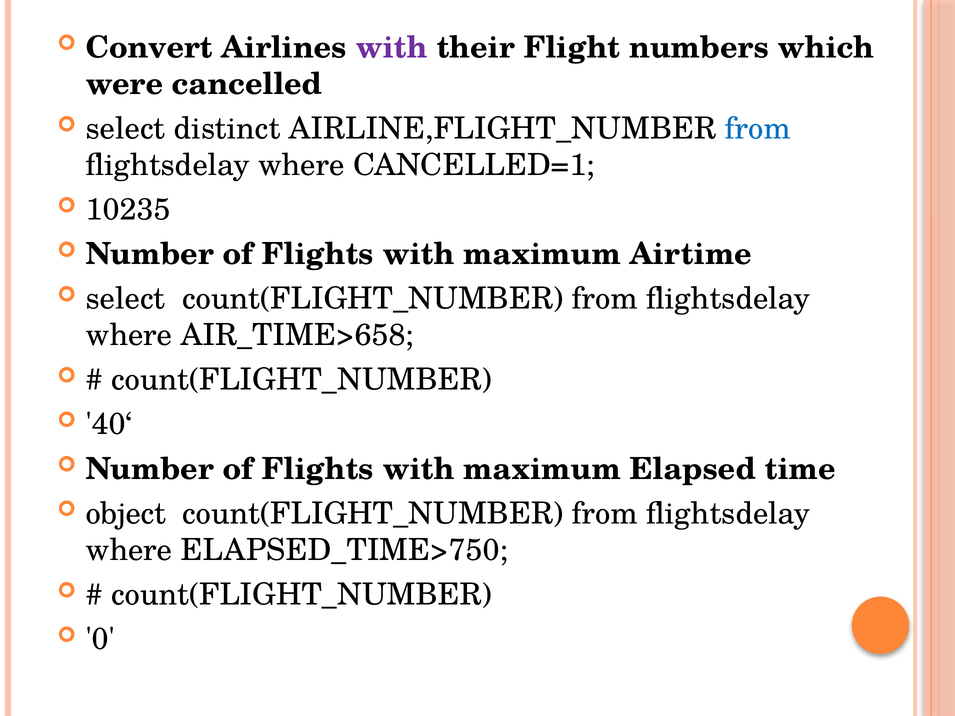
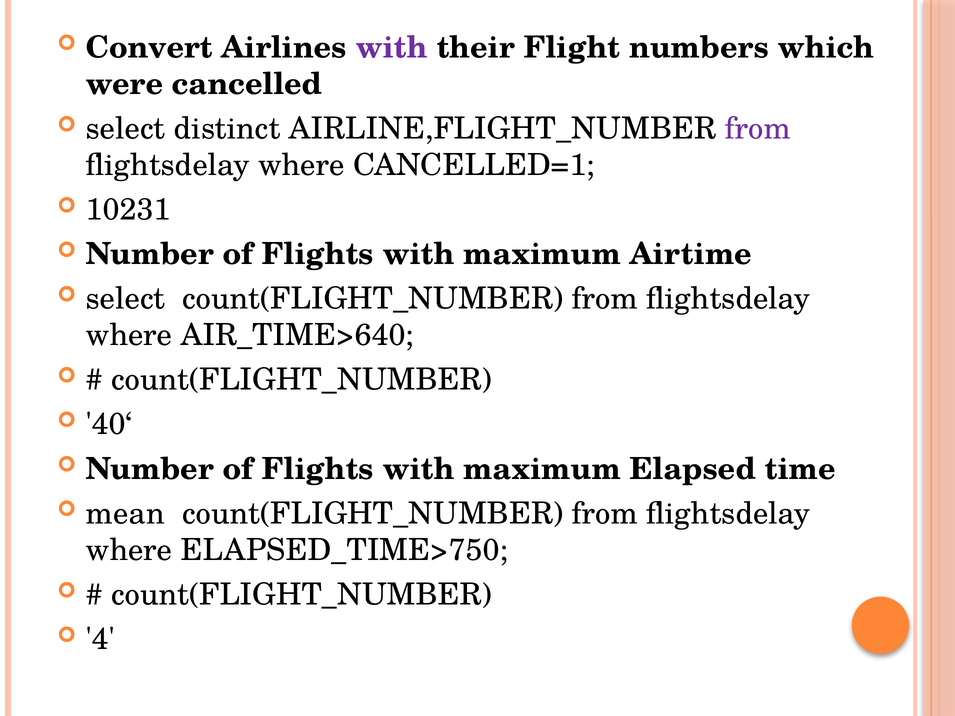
from at (758, 129) colour: blue -> purple
10235: 10235 -> 10231
AIR_TIME>658: AIR_TIME>658 -> AIR_TIME>640
object: object -> mean
0: 0 -> 4
